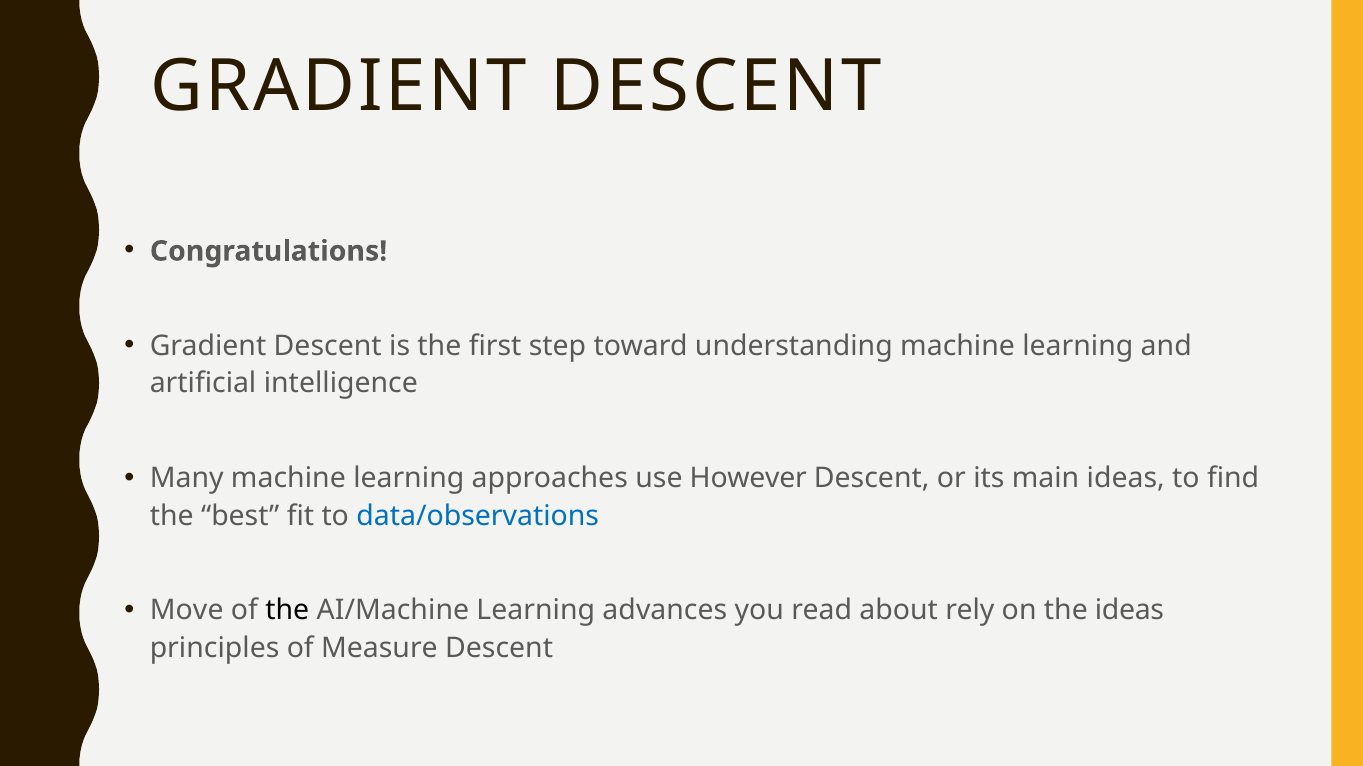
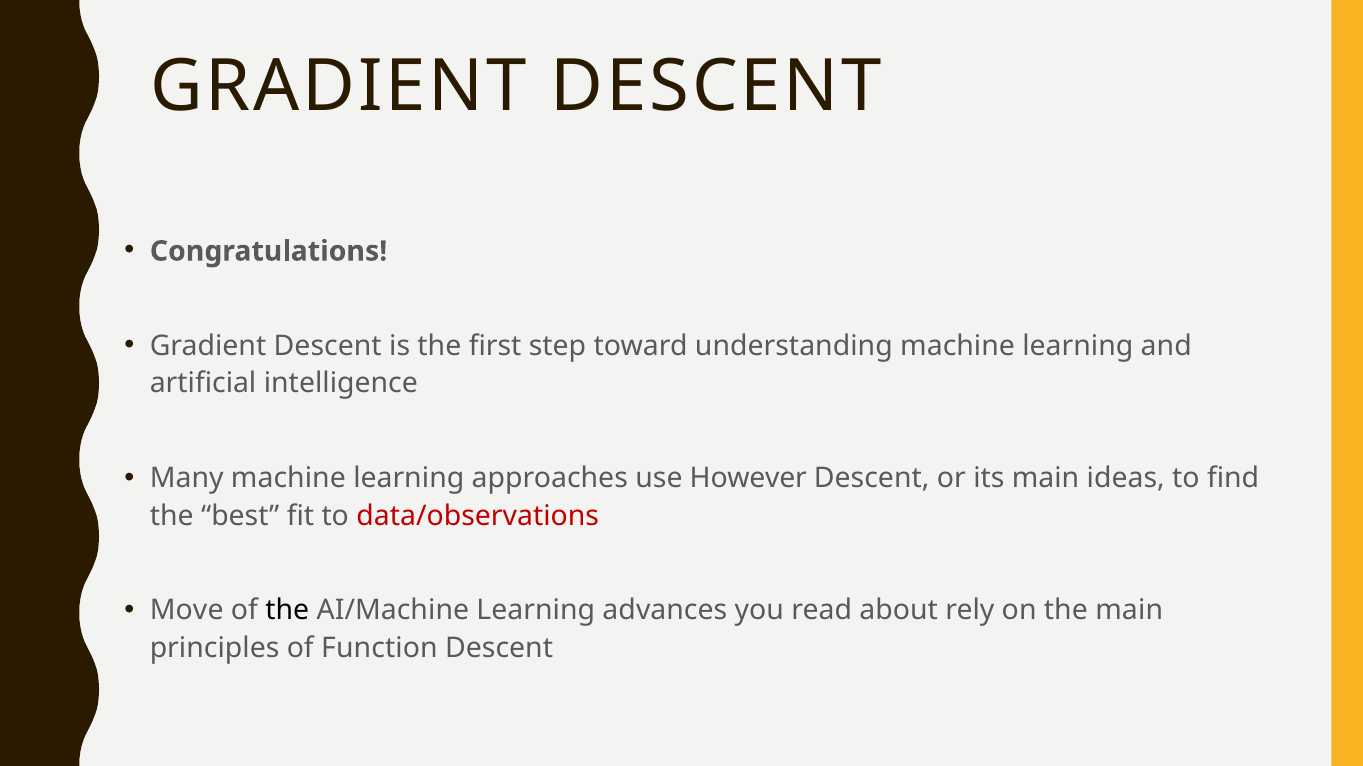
data/observations colour: blue -> red
the ideas: ideas -> main
Measure: Measure -> Function
